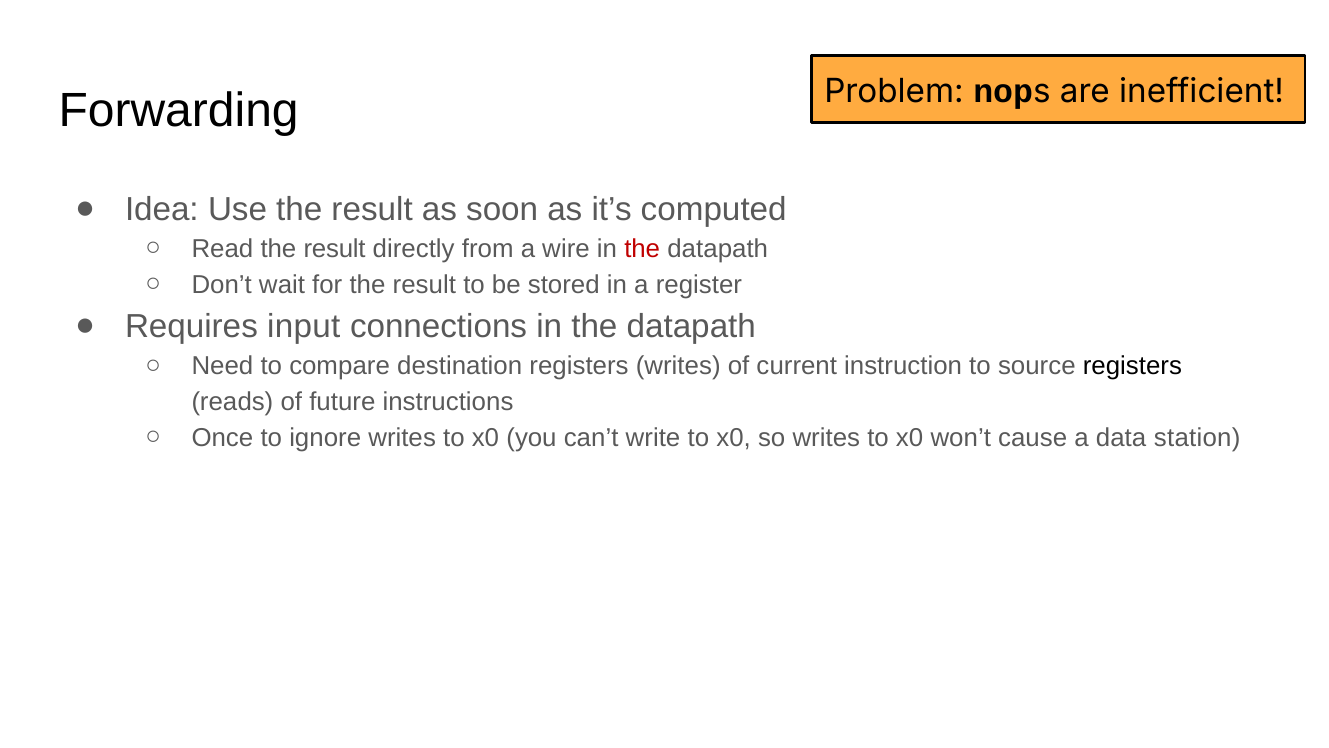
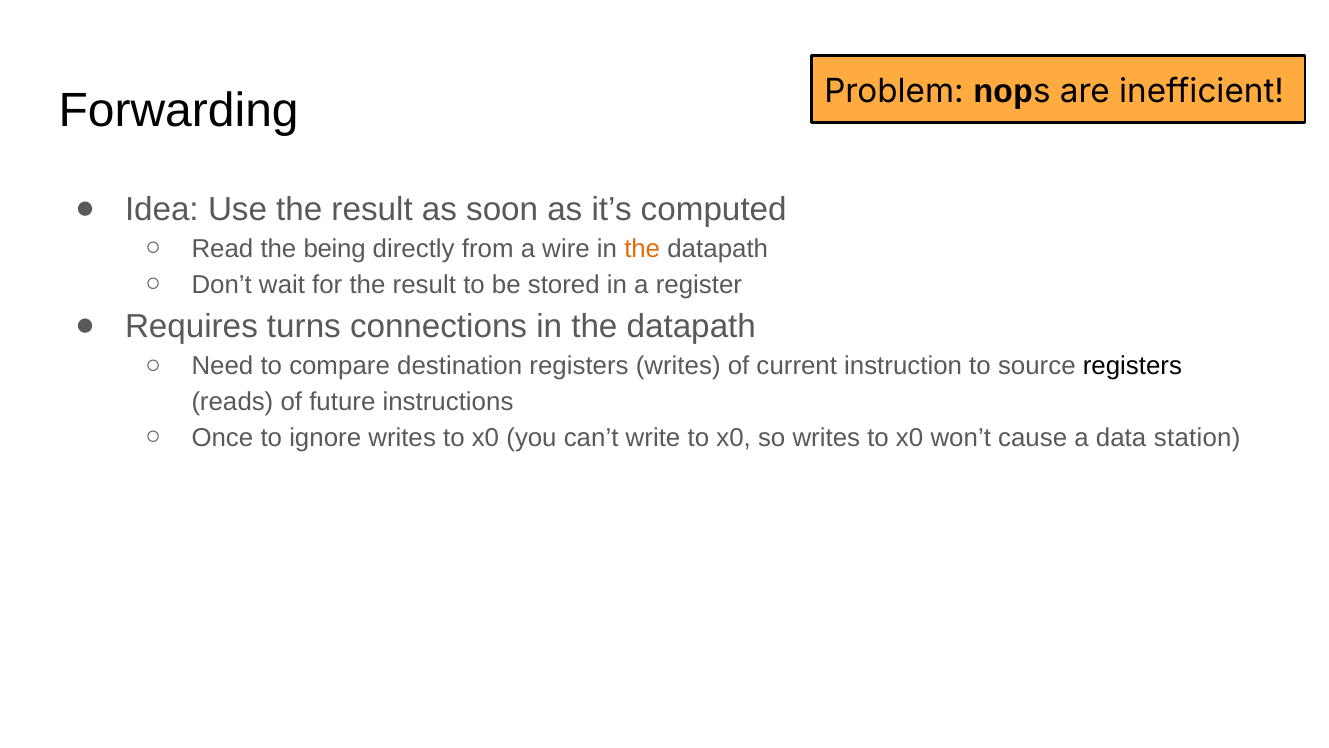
Read the result: result -> being
the at (642, 249) colour: red -> orange
input: input -> turns
